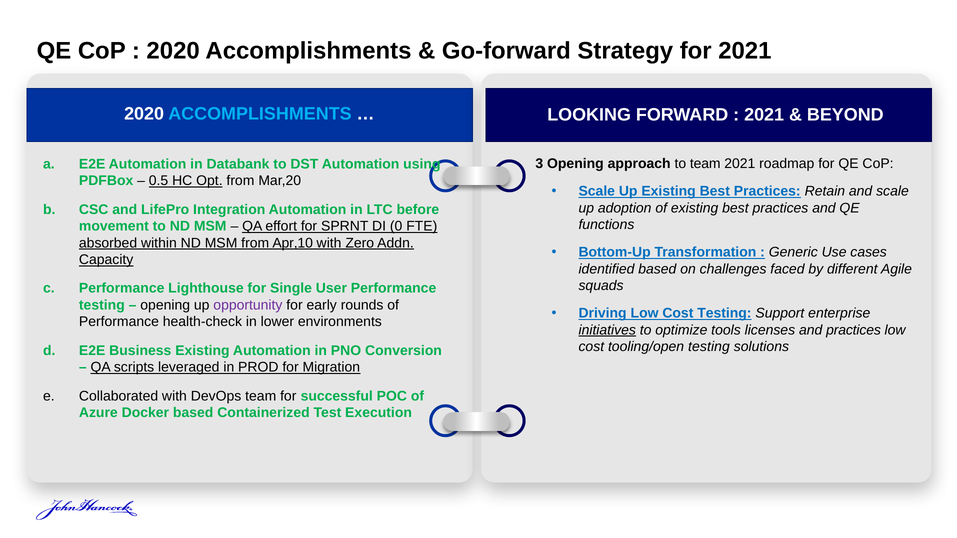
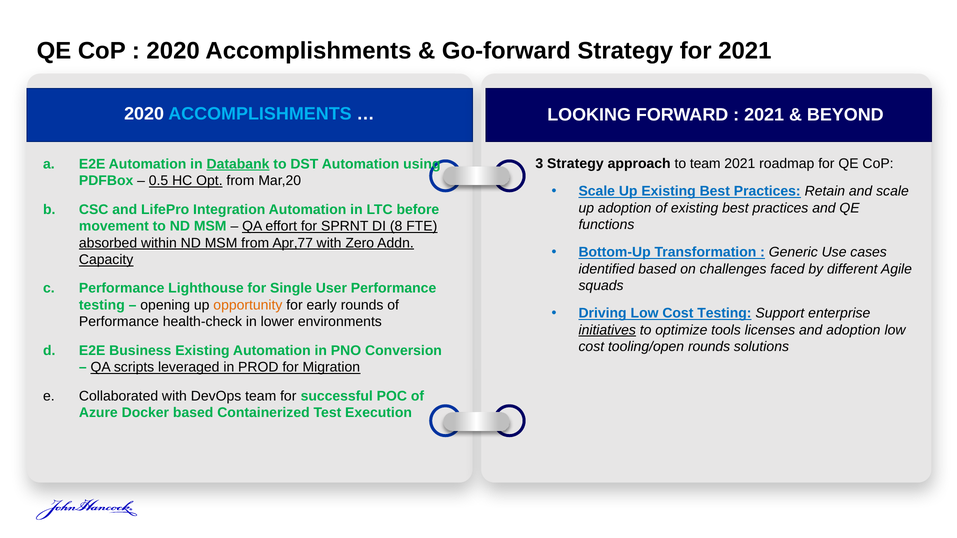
3 Opening: Opening -> Strategy
Databank underline: none -> present
0: 0 -> 8
Apr,10: Apr,10 -> Apr,77
opportunity colour: purple -> orange
and practices: practices -> adoption
tooling/open testing: testing -> rounds
